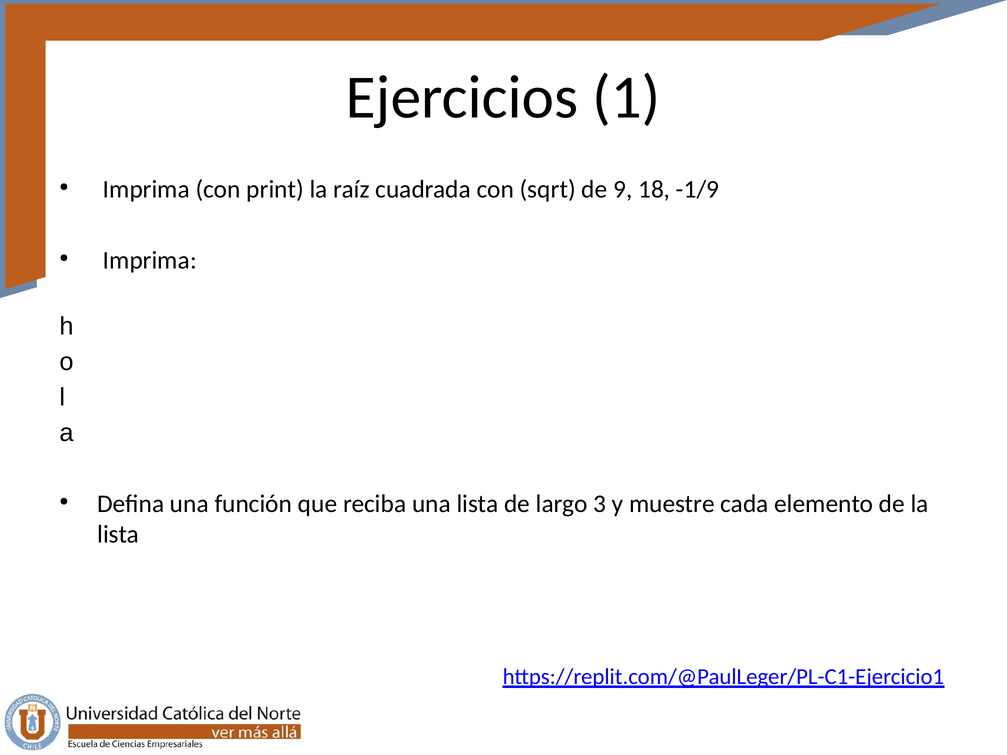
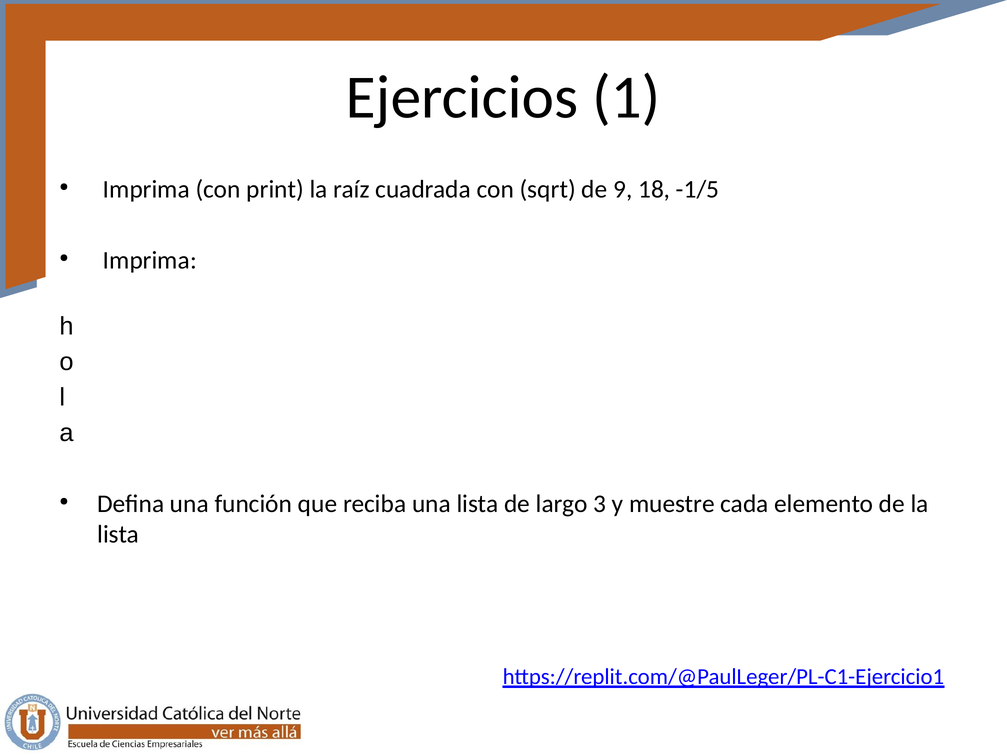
-1/9: -1/9 -> -1/5
